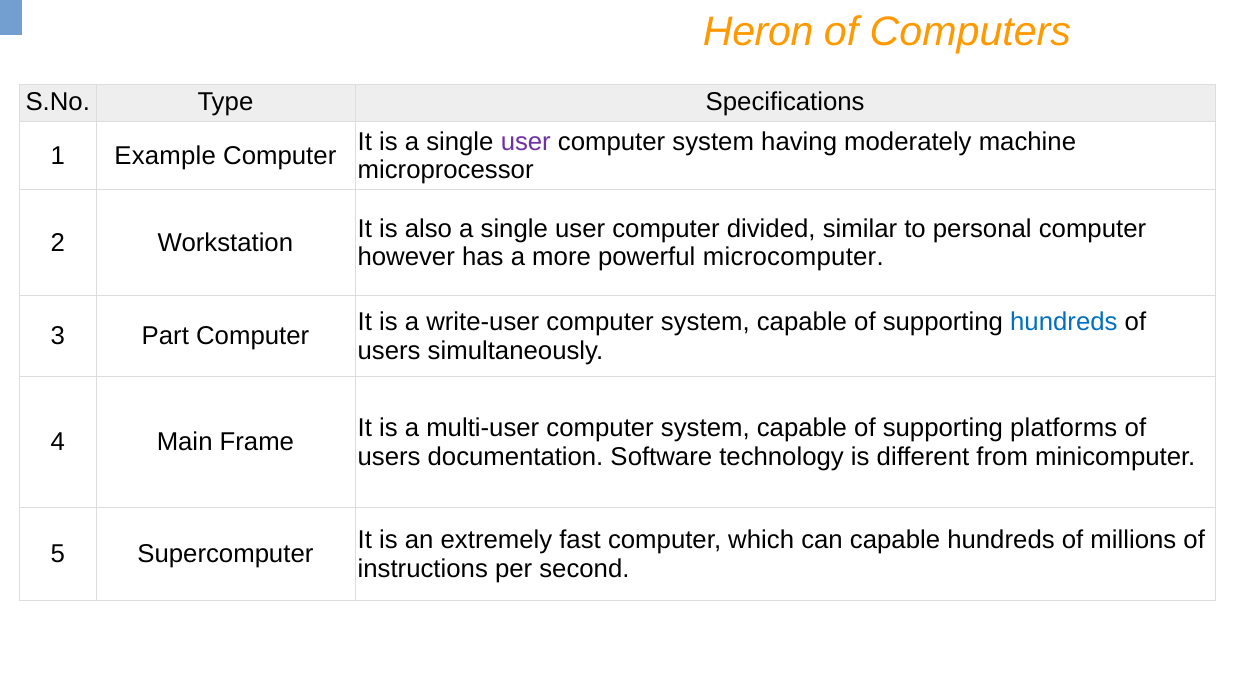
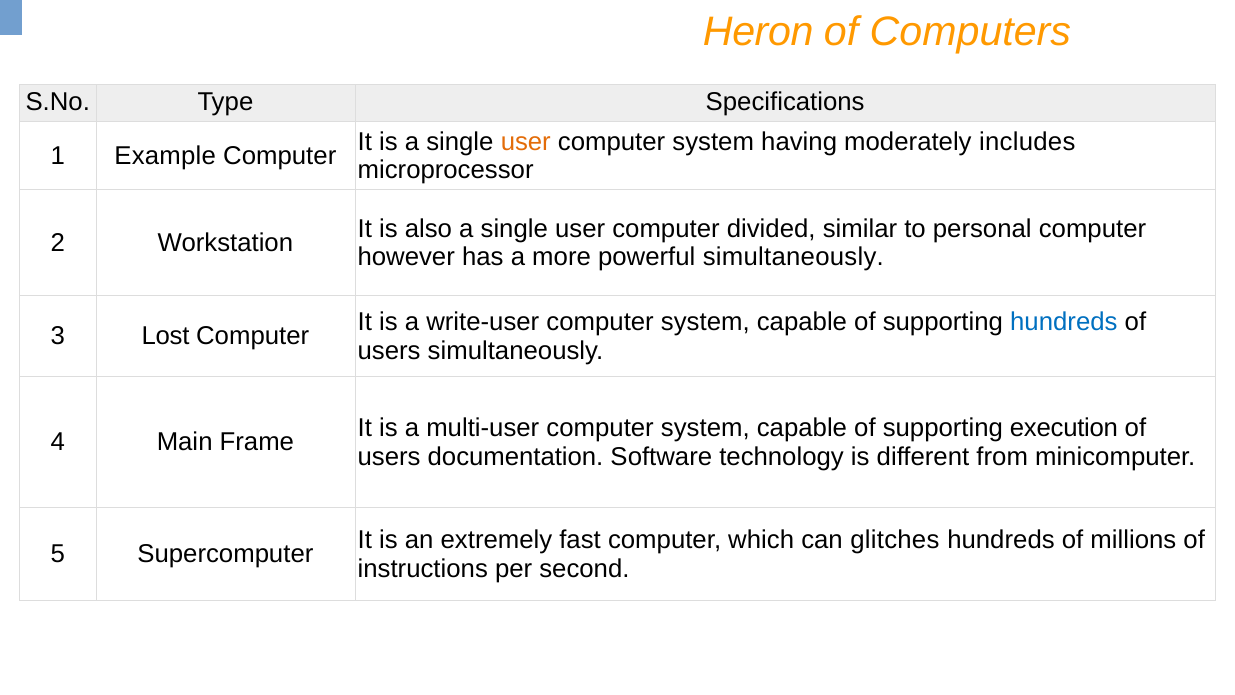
user at (526, 141) colour: purple -> orange
machine: machine -> includes
powerful microcomputer: microcomputer -> simultaneously
Part: Part -> Lost
platforms: platforms -> execution
can capable: capable -> glitches
